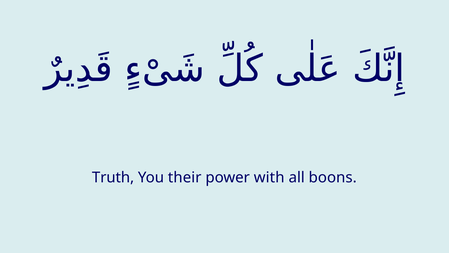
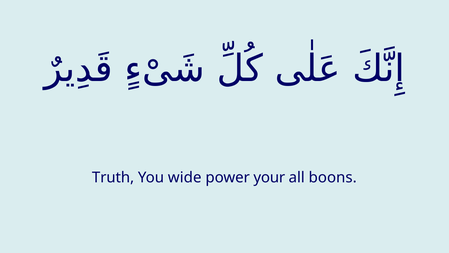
their: their -> wide
with: with -> your
